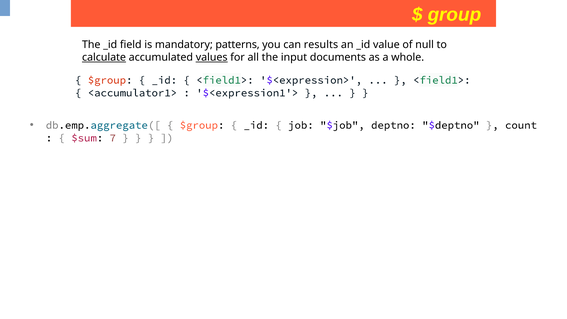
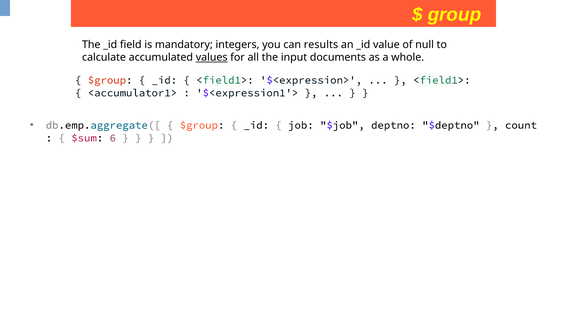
patterns: patterns -> integers
calculate underline: present -> none
7: 7 -> 6
